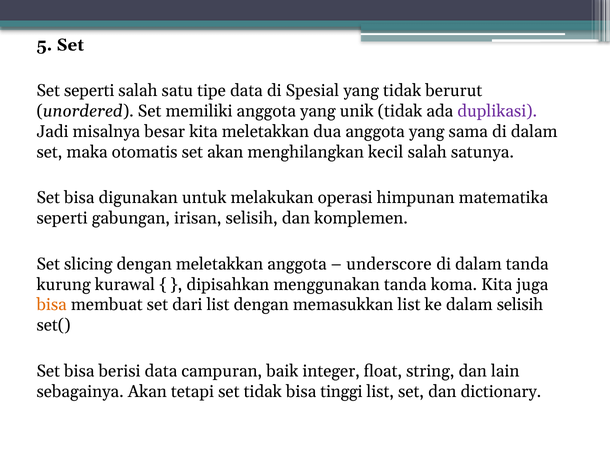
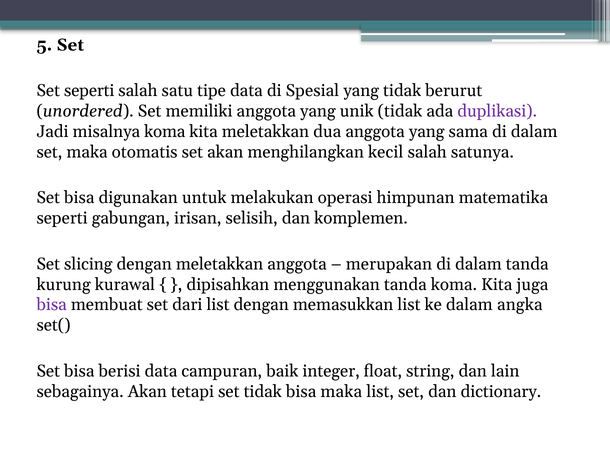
misalnya besar: besar -> koma
underscore: underscore -> merupakan
bisa at (52, 305) colour: orange -> purple
dalam selisih: selisih -> angka
bisa tinggi: tinggi -> maka
